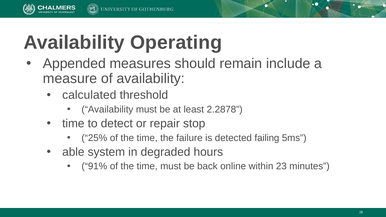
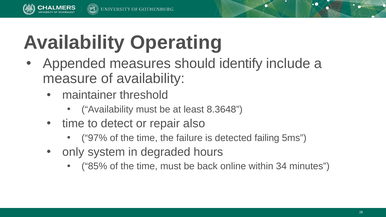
remain: remain -> identify
calculated: calculated -> maintainer
2.2878: 2.2878 -> 8.3648
stop: stop -> also
25%: 25% -> 97%
able: able -> only
91%: 91% -> 85%
23: 23 -> 34
